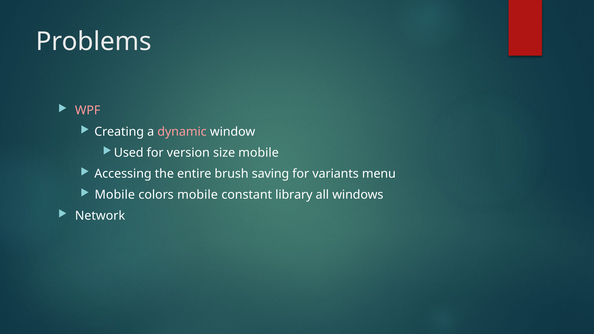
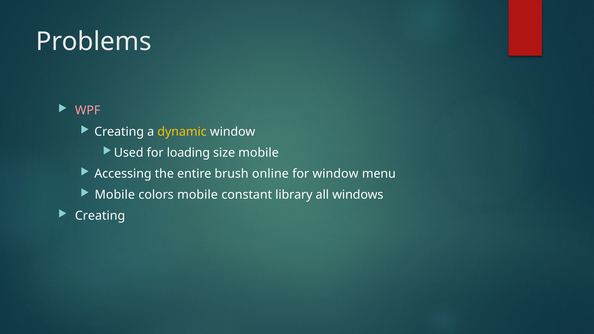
dynamic colour: pink -> yellow
version: version -> loading
saving: saving -> online
for variants: variants -> window
Network at (100, 216): Network -> Creating
